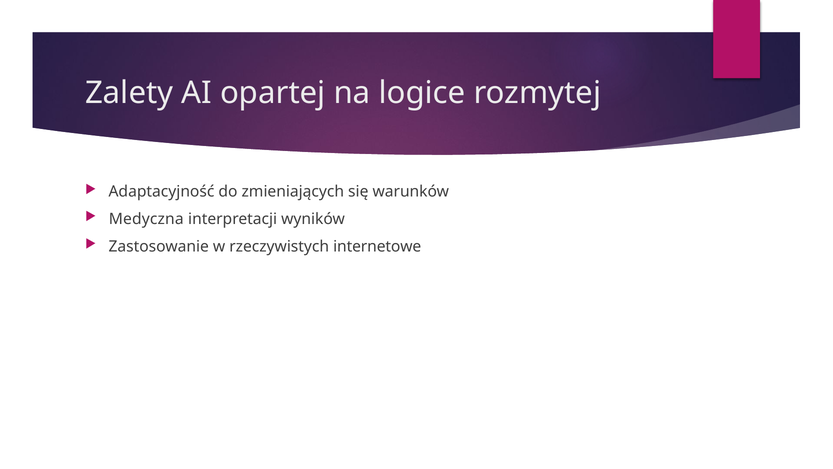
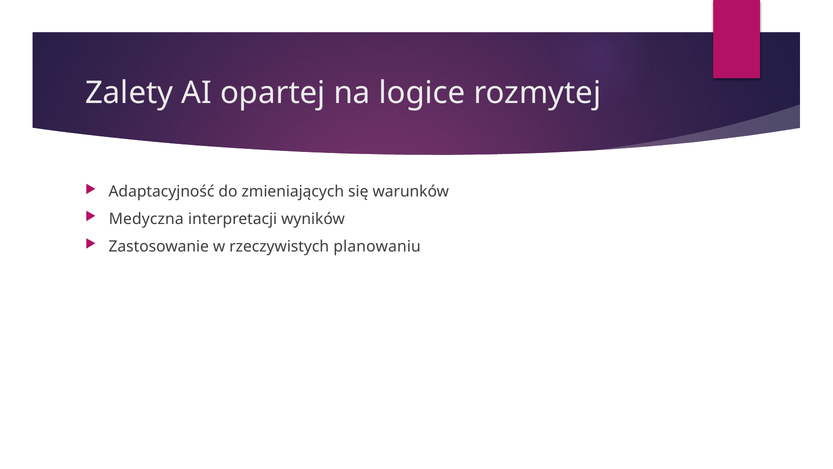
internetowe: internetowe -> planowaniu
